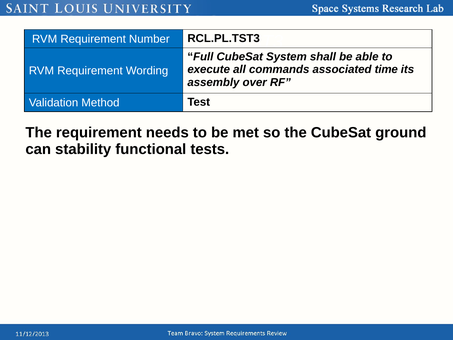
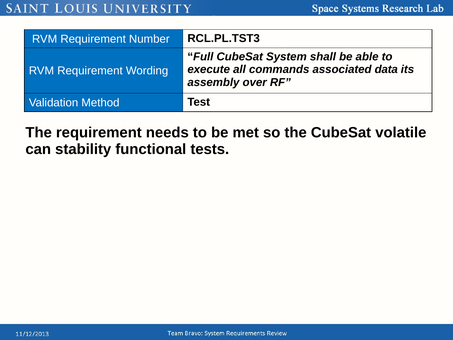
time: time -> data
ground: ground -> volatile
